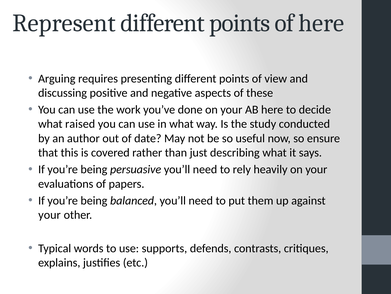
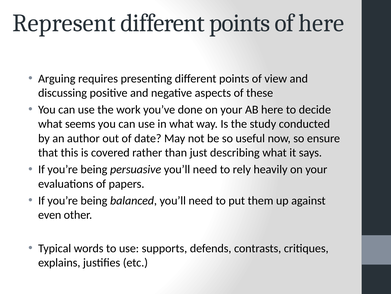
raised: raised -> seems
your at (50, 214): your -> even
